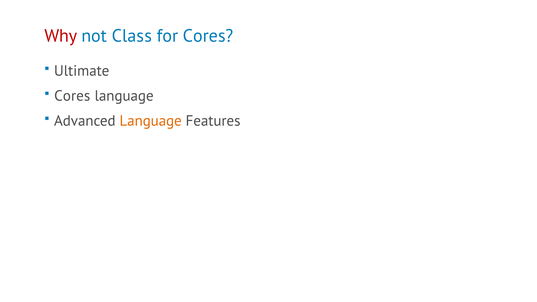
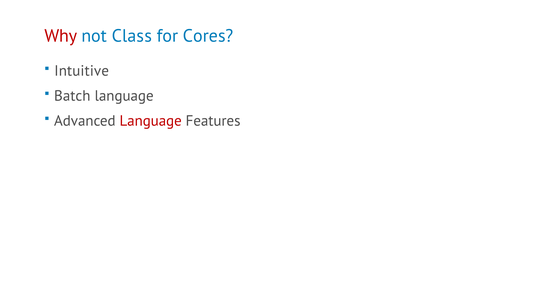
Ultimate: Ultimate -> Intuitive
Cores at (72, 96): Cores -> Batch
Language at (151, 121) colour: orange -> red
